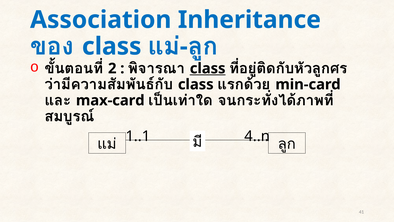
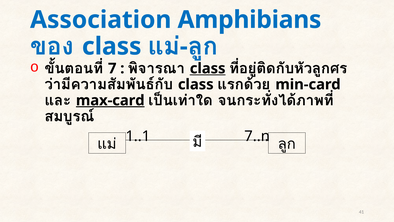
Inheritance: Inheritance -> Amphibians
2: 2 -> 7
max-card underline: none -> present
4..n: 4..n -> 7..n
